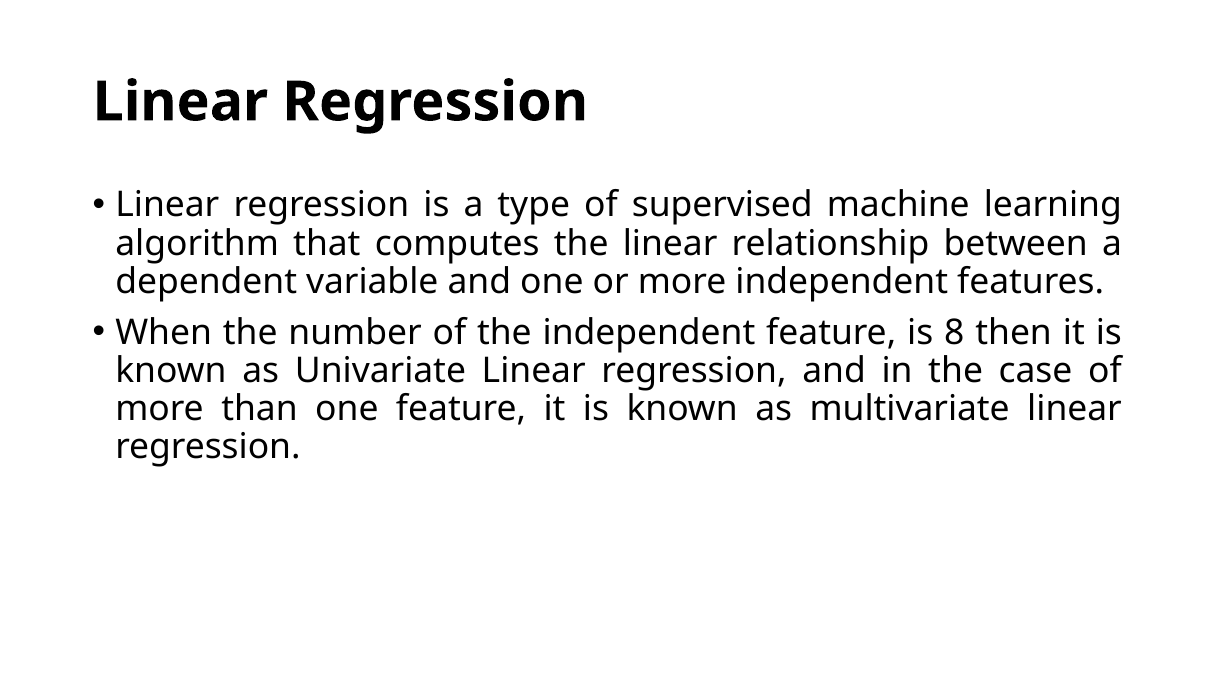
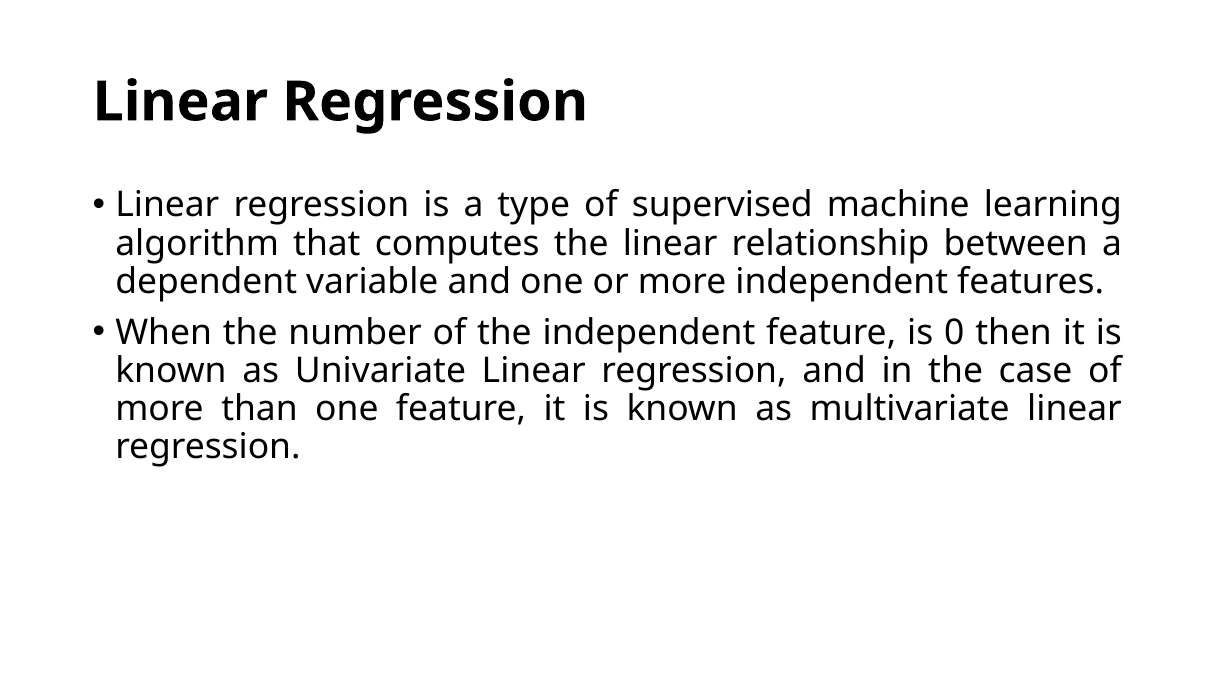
8: 8 -> 0
